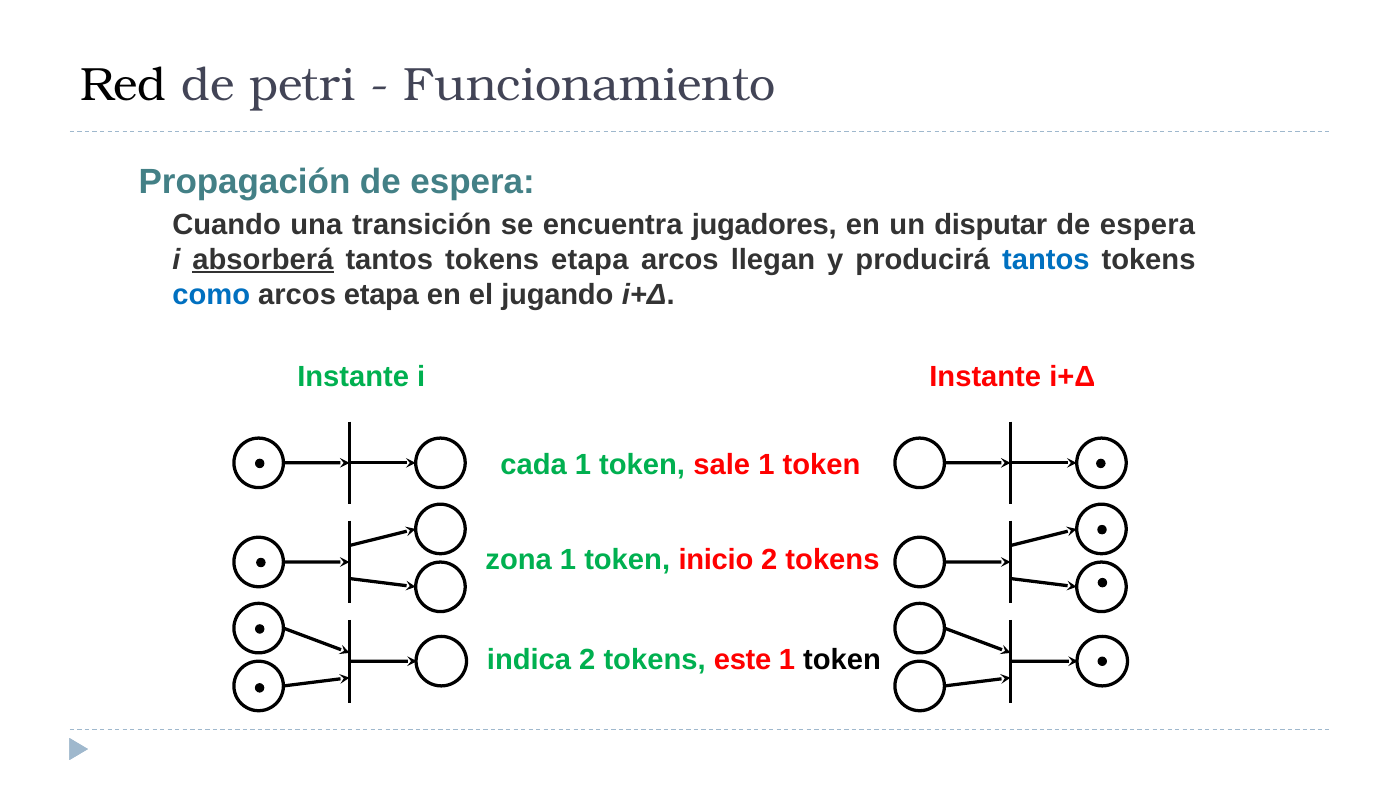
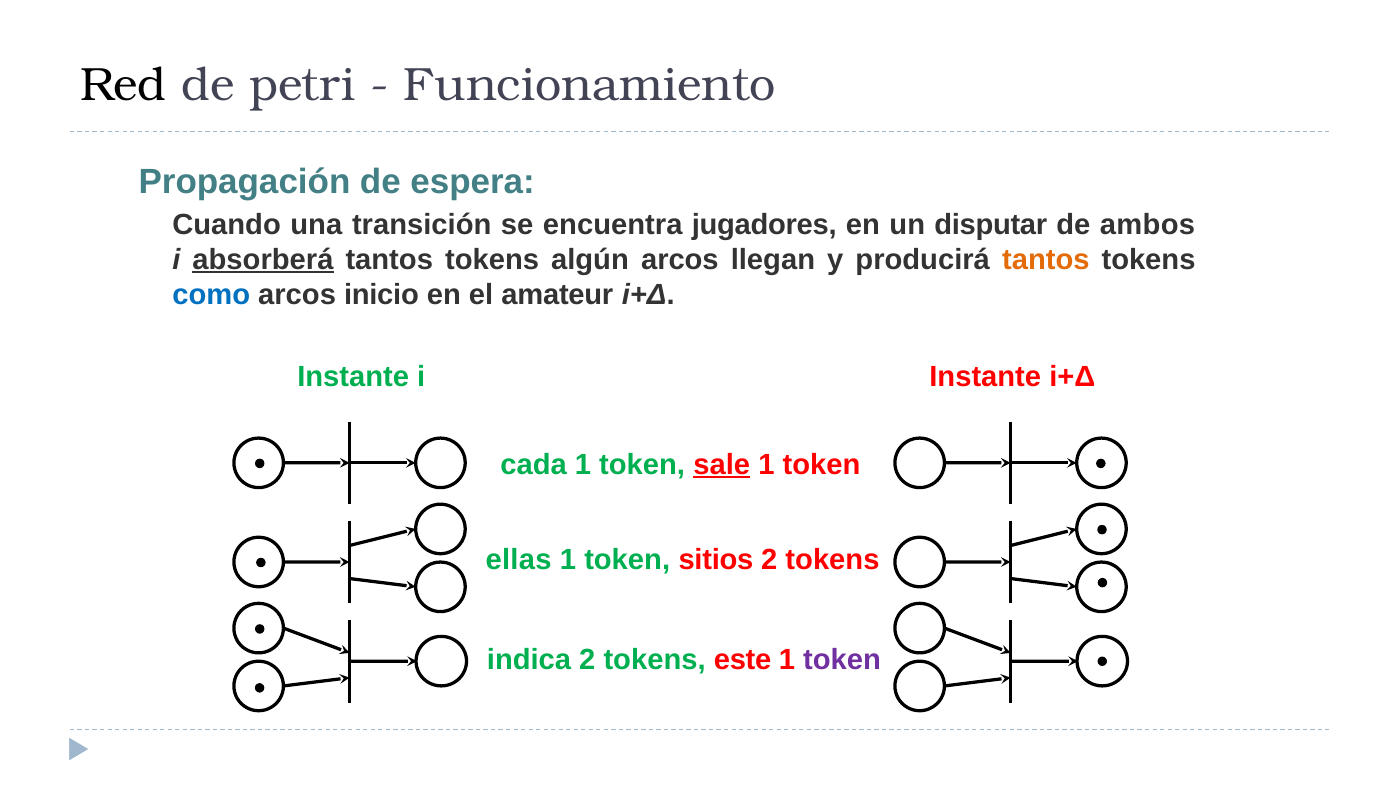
espera at (1148, 224): espera -> ambos
tokens etapa: etapa -> algún
tantos at (1046, 259) colour: blue -> orange
arcos etapa: etapa -> inicio
jugando: jugando -> amateur
sale underline: none -> present
zona: zona -> ellas
inicio: inicio -> sitios
token at (842, 660) colour: black -> purple
